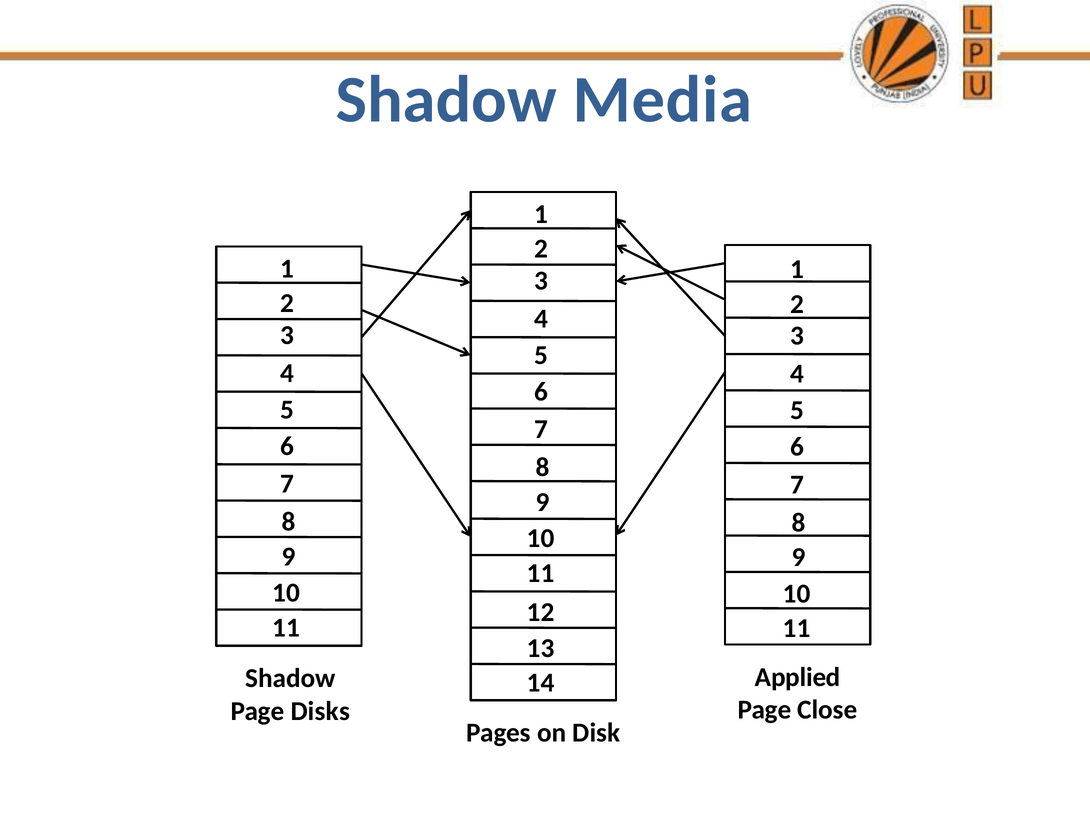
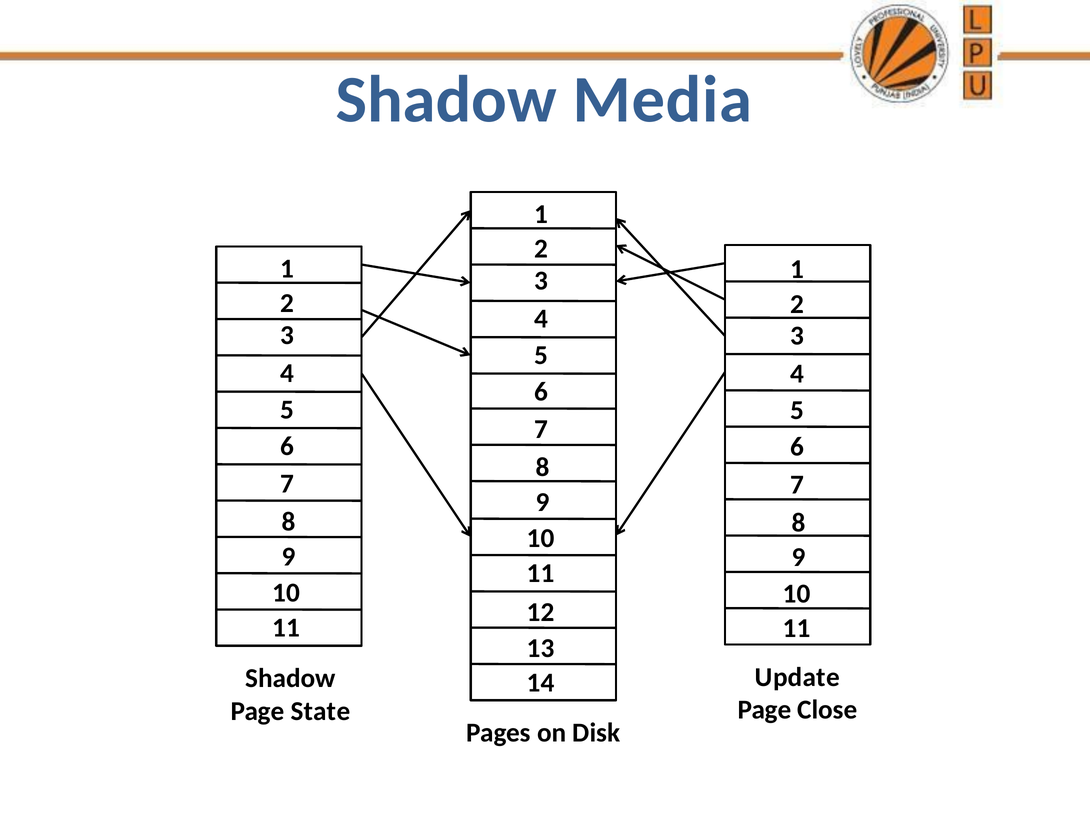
Applied: Applied -> Update
Disks: Disks -> State
